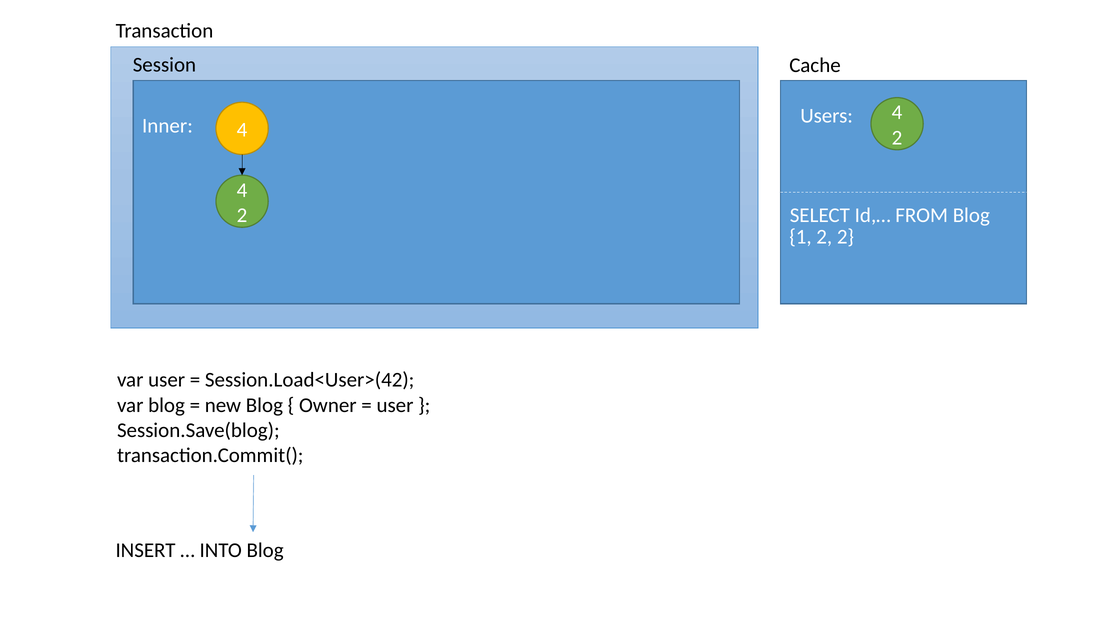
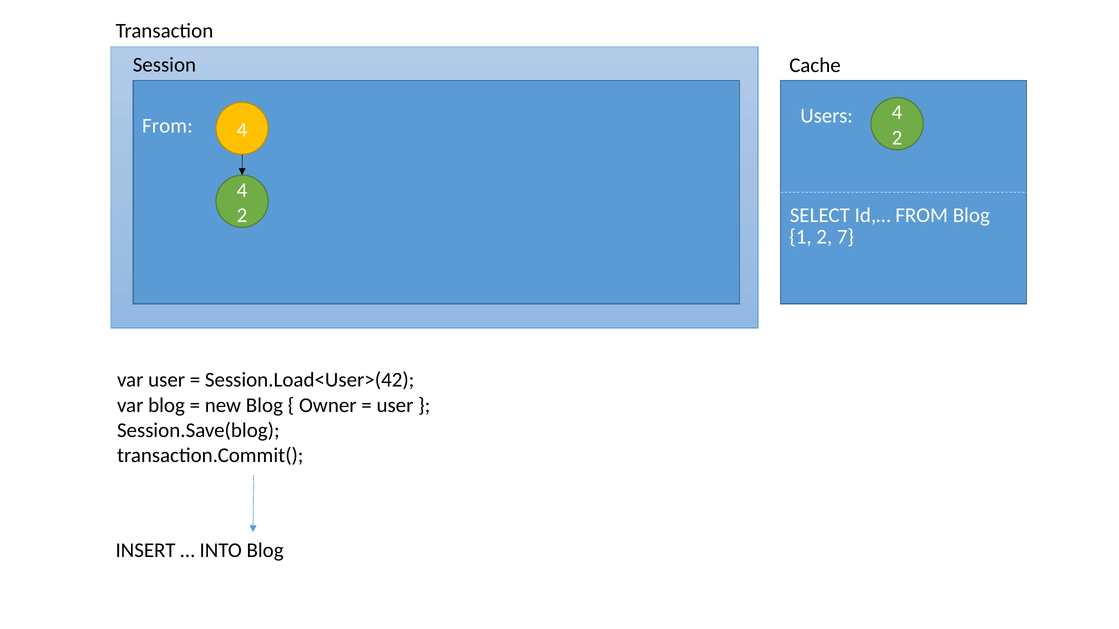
Inner at (167, 126): Inner -> From
2 2: 2 -> 7
